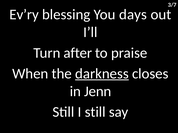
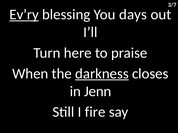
Ev’ry underline: none -> present
after: after -> here
I still: still -> fire
